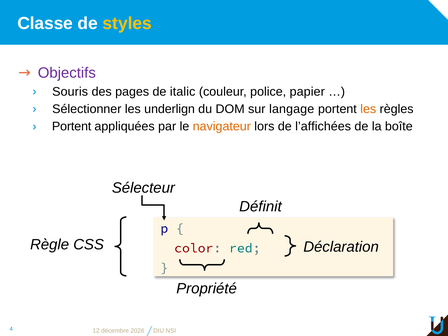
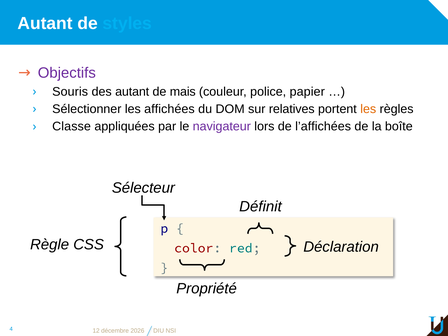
Classe at (45, 24): Classe -> Autant
styles colour: yellow -> light blue
des pages: pages -> autant
italic: italic -> mais
underlign: underlign -> affichées
langage: langage -> relatives
Portent at (72, 126): Portent -> Classe
navigateur colour: orange -> purple
